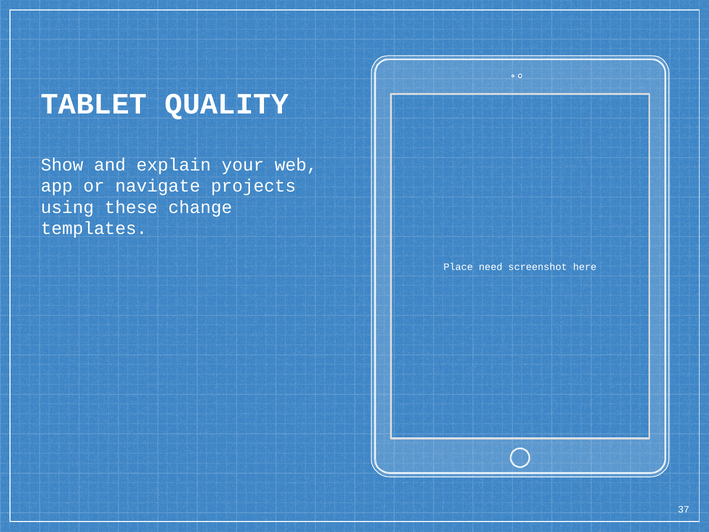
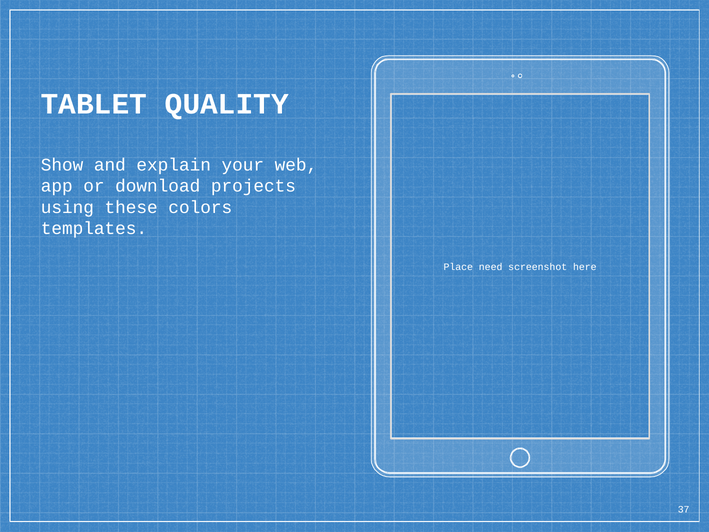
navigate: navigate -> download
change: change -> colors
